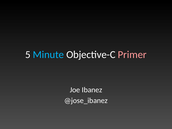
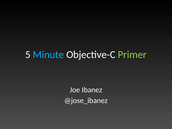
Primer colour: pink -> light green
